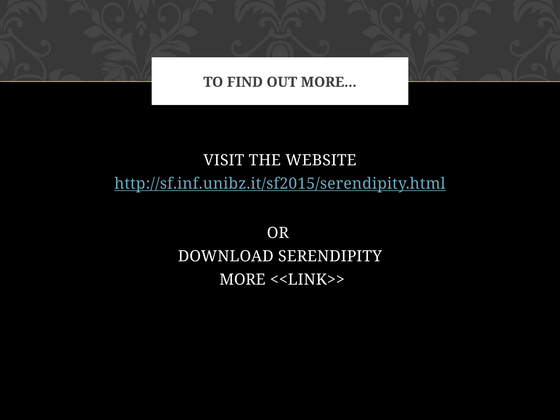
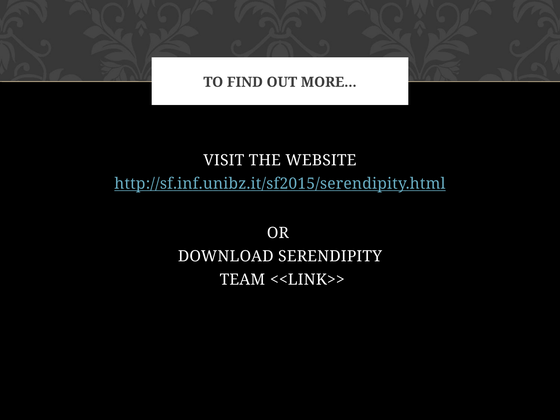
MORE at (242, 280): MORE -> TEAM
